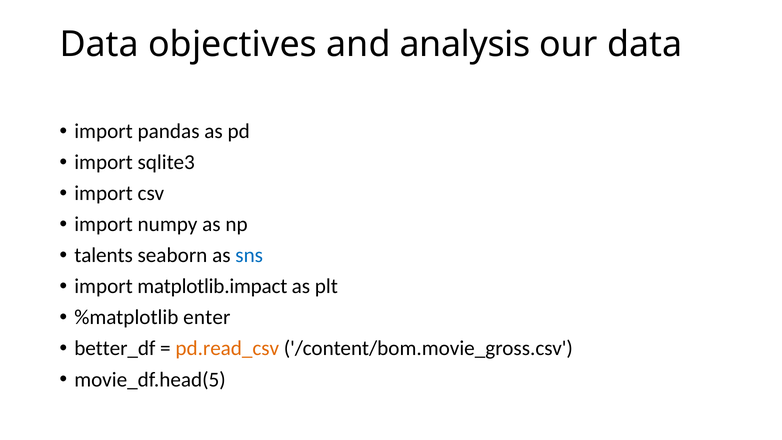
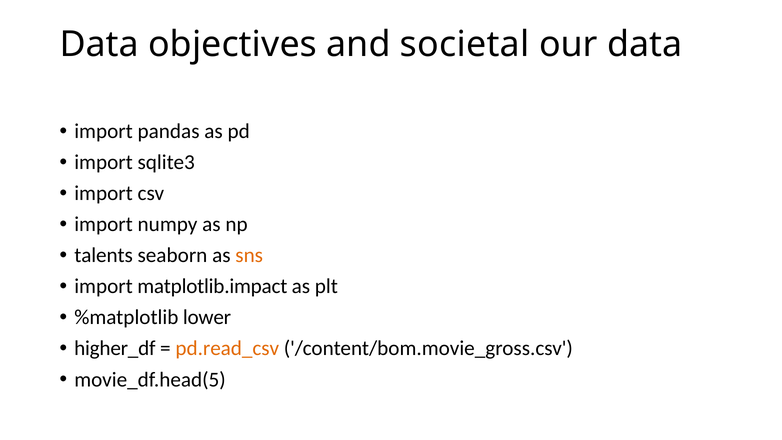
analysis: analysis -> societal
sns colour: blue -> orange
enter: enter -> lower
better_df: better_df -> higher_df
